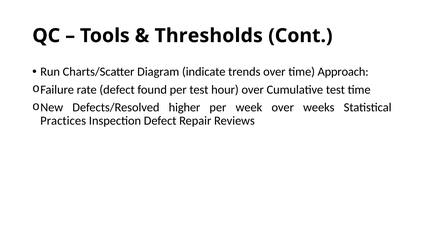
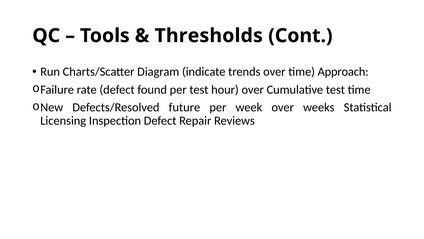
higher: higher -> future
Practices: Practices -> Licensing
